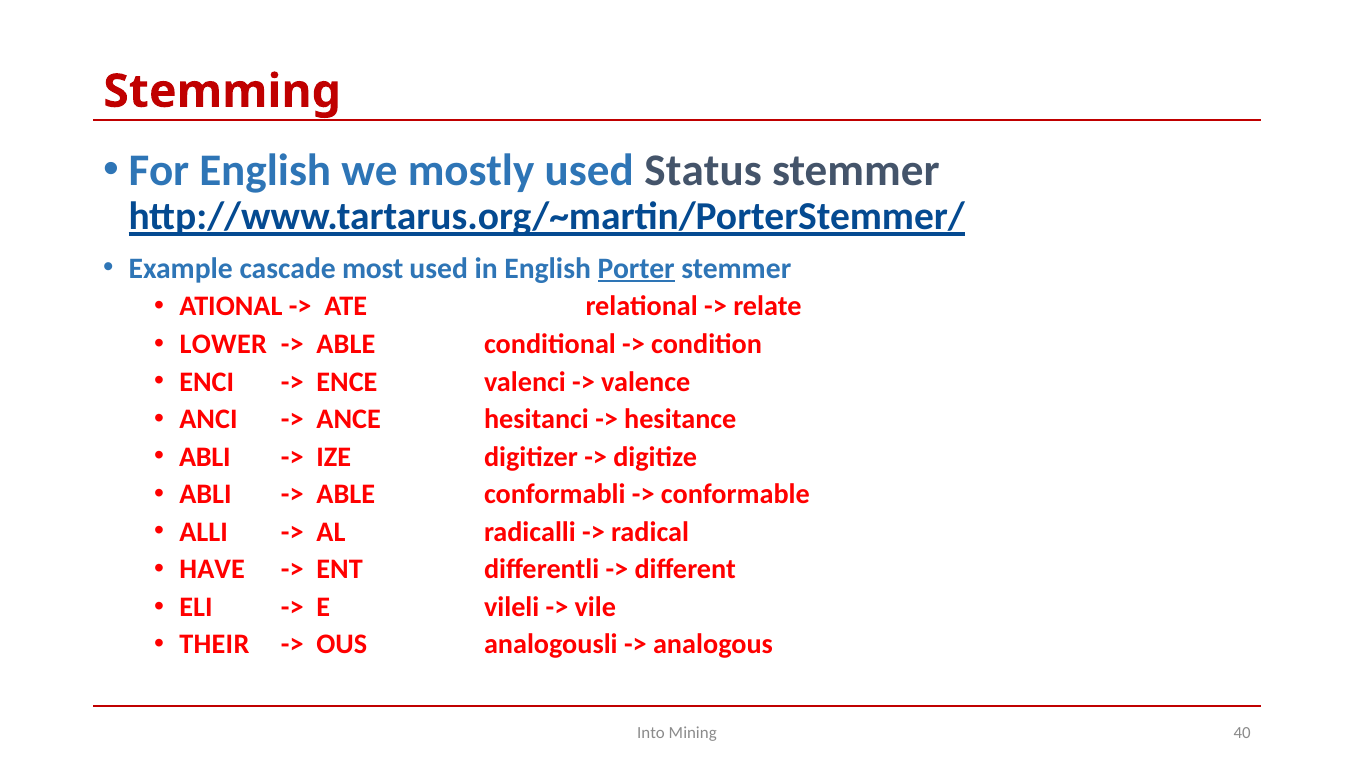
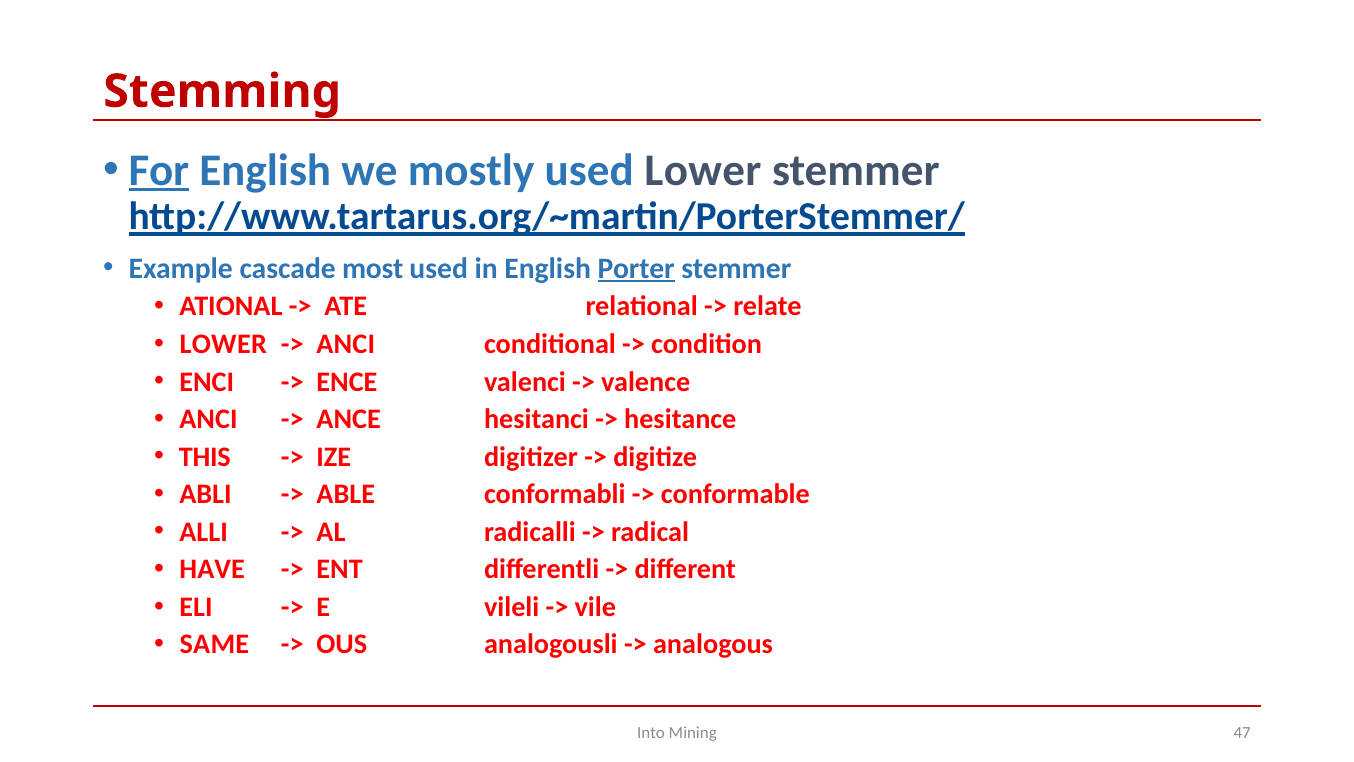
For underline: none -> present
used Status: Status -> Lower
ABLE at (346, 344): ABLE -> ANCI
ABLI at (205, 457): ABLI -> THIS
THEIR: THEIR -> SAME
40: 40 -> 47
